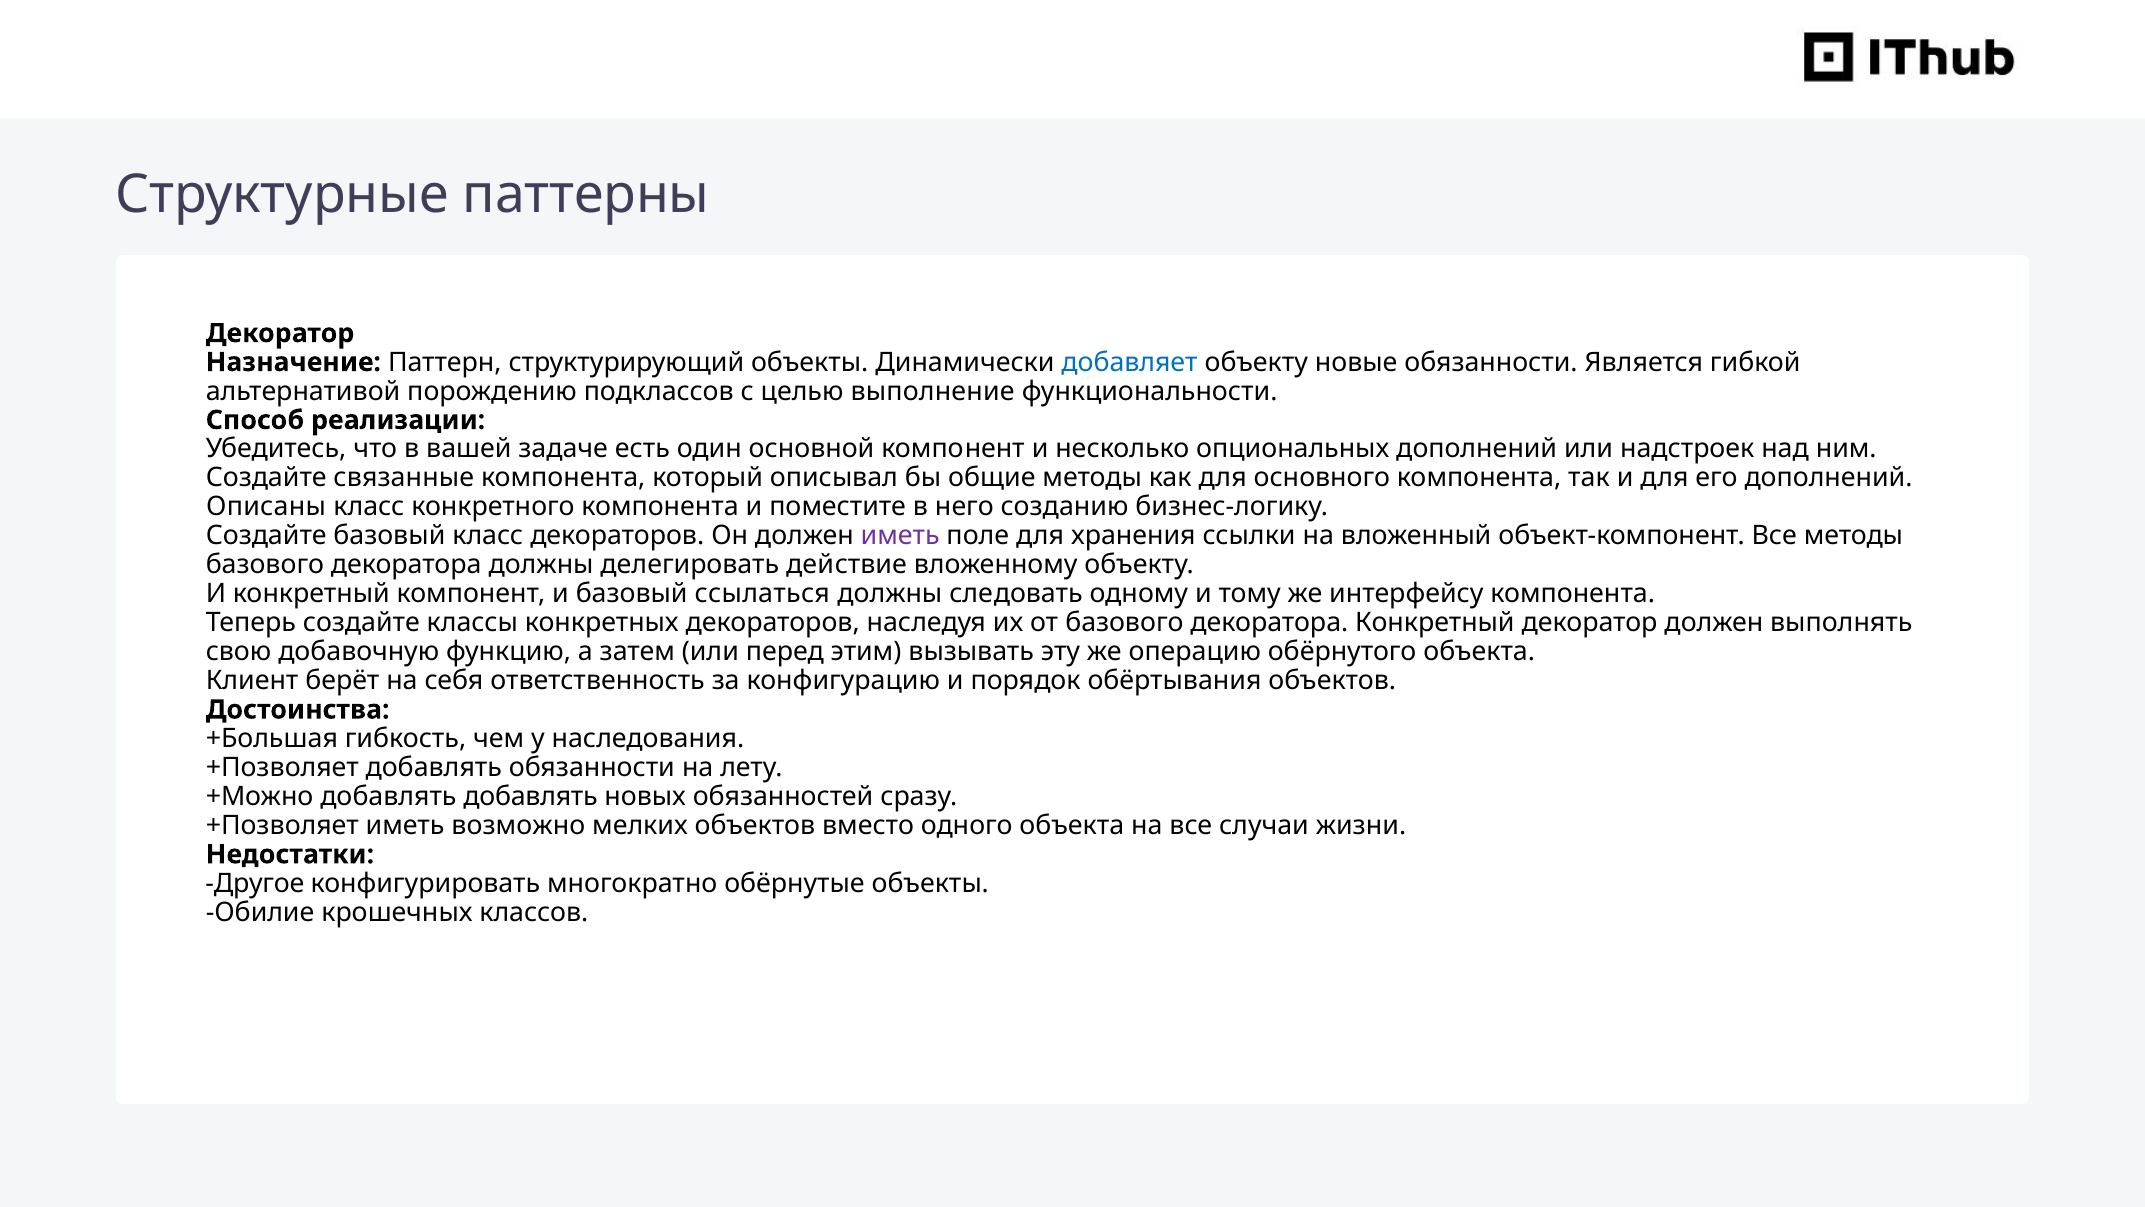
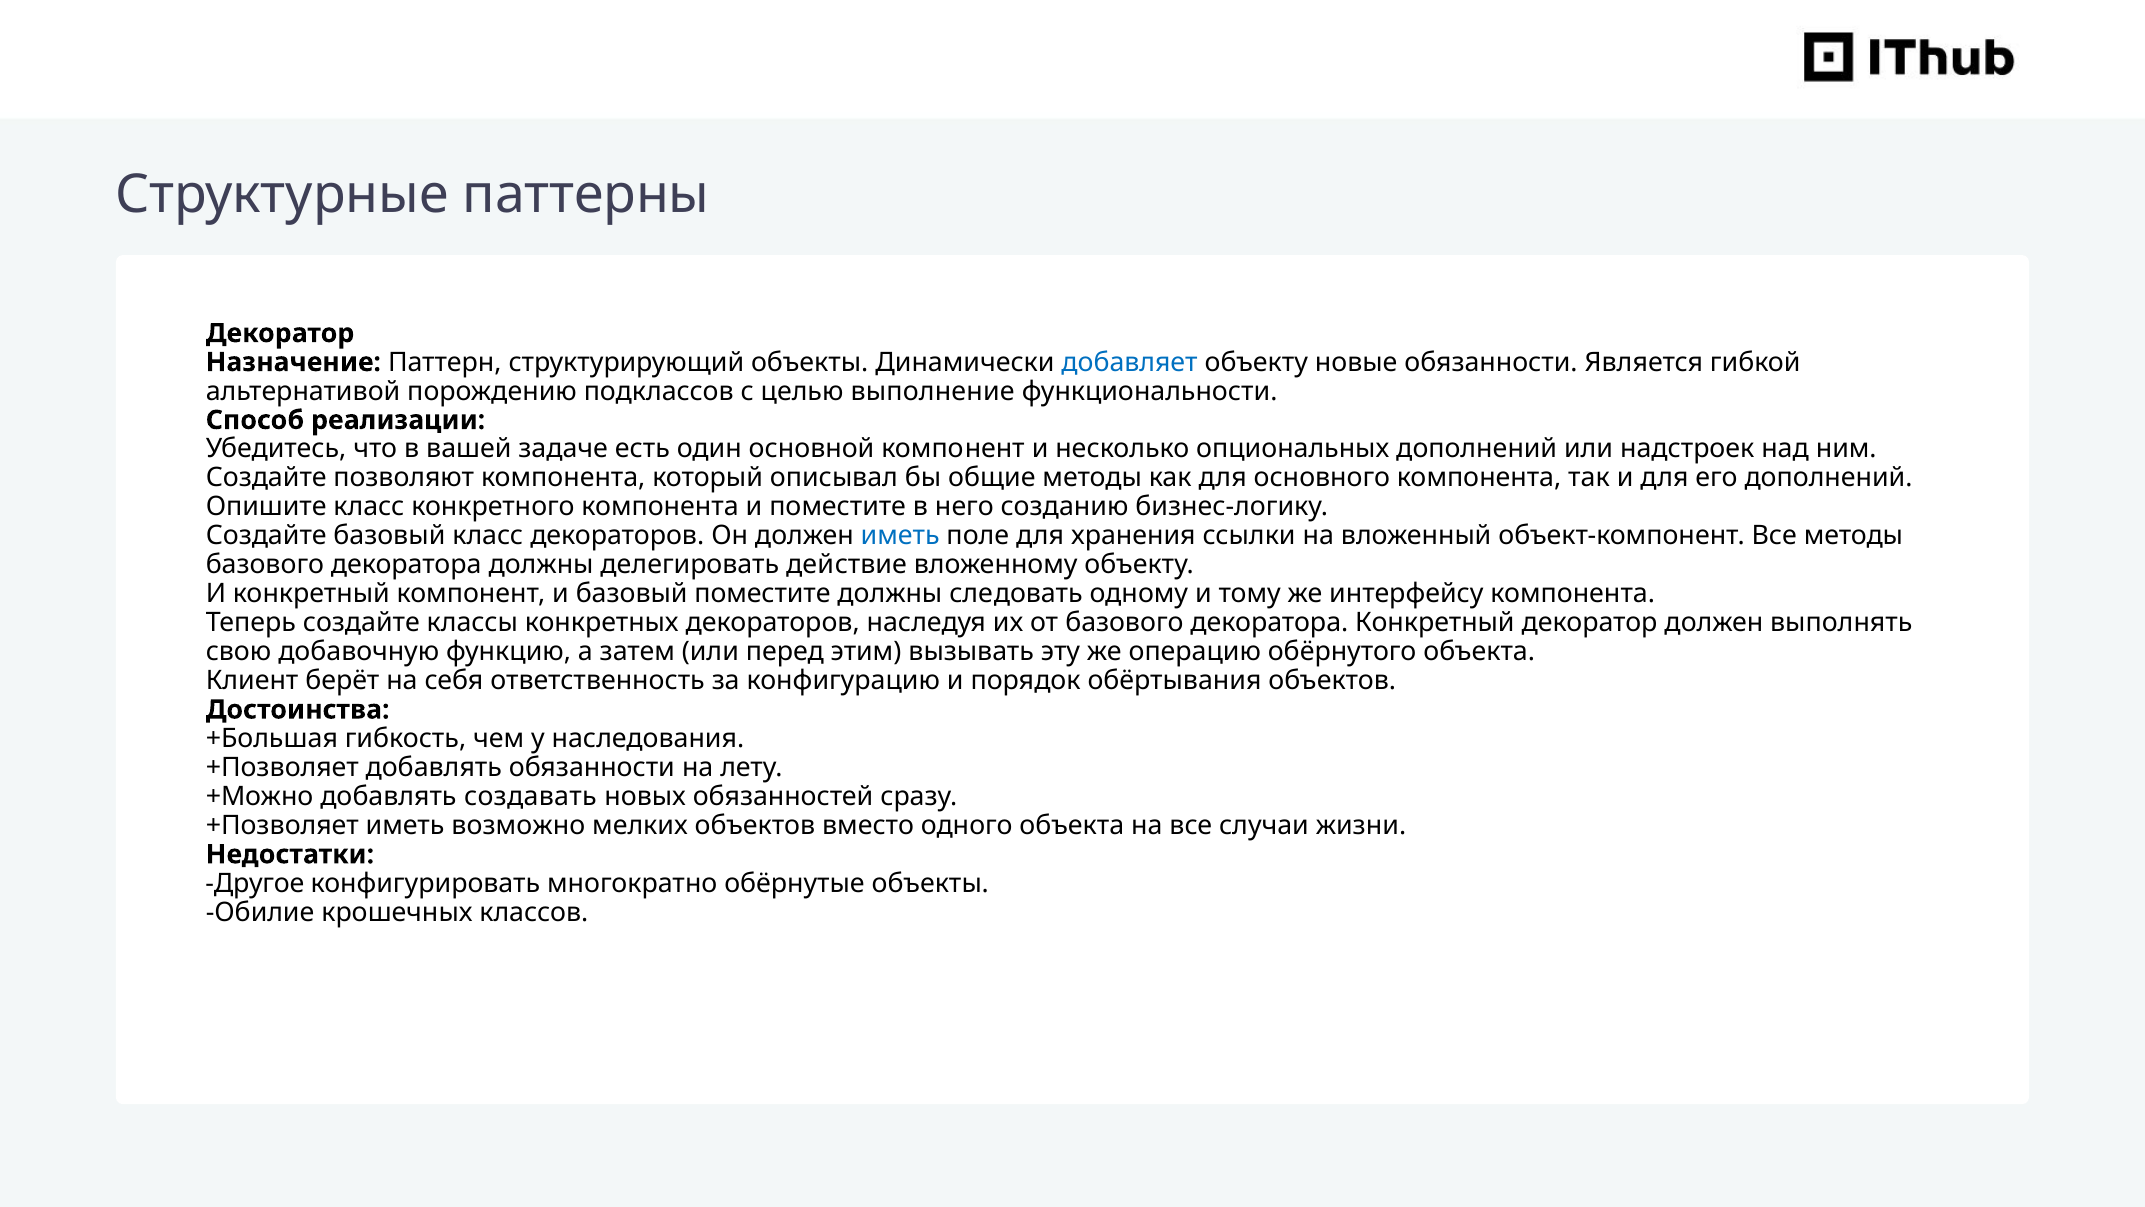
связанные: связанные -> позволяют
Описаны: Описаны -> Опишите
иметь at (900, 536) colour: purple -> blue
базовый ссылаться: ссылаться -> поместите
добавлять добавлять: добавлять -> создавать
